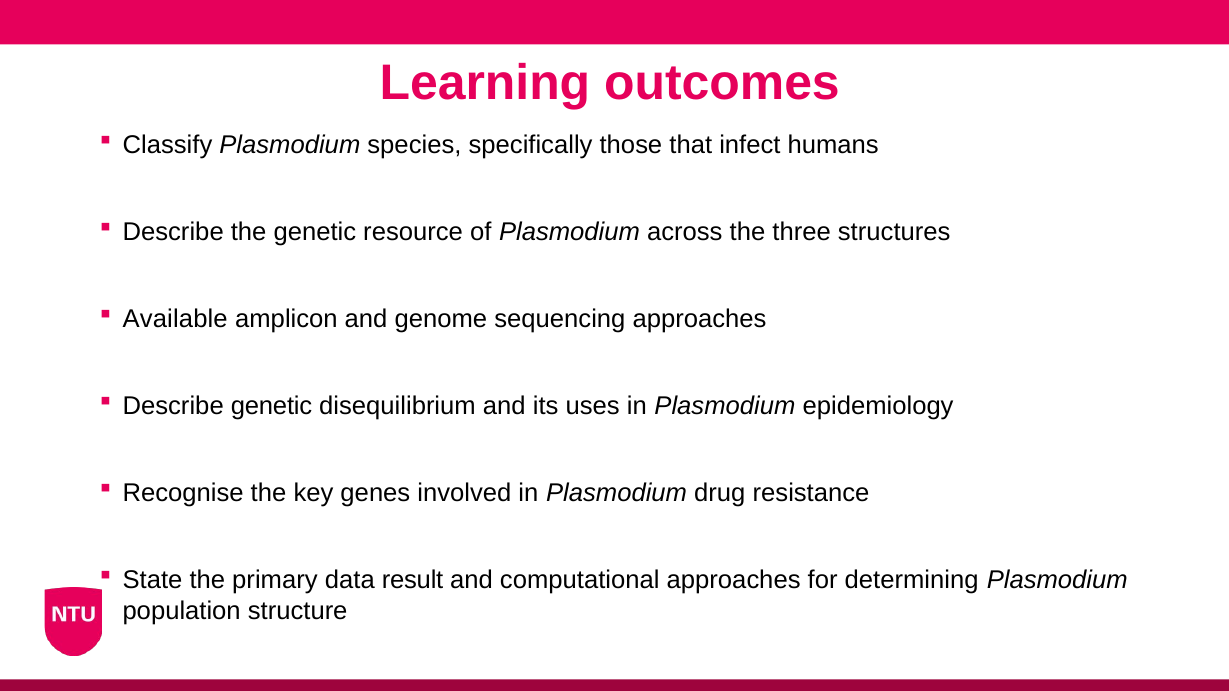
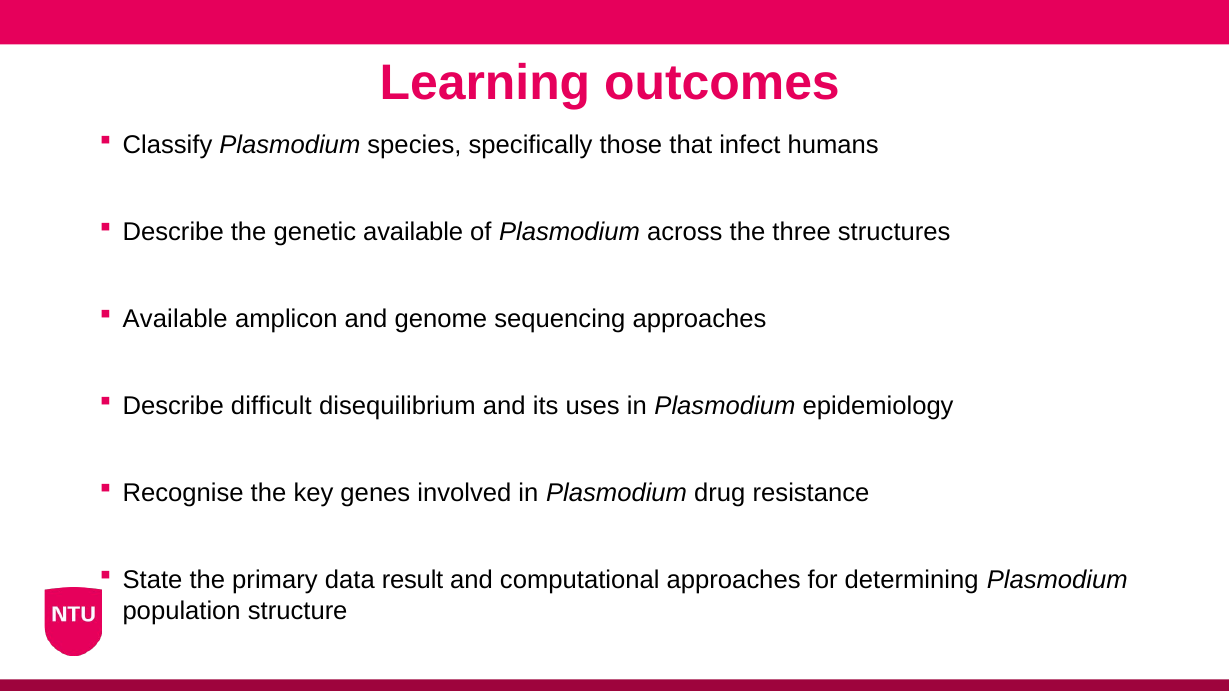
genetic resource: resource -> available
Describe genetic: genetic -> difficult
